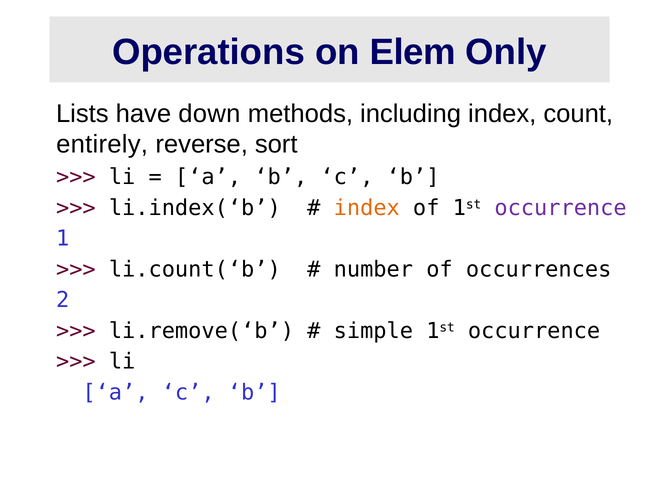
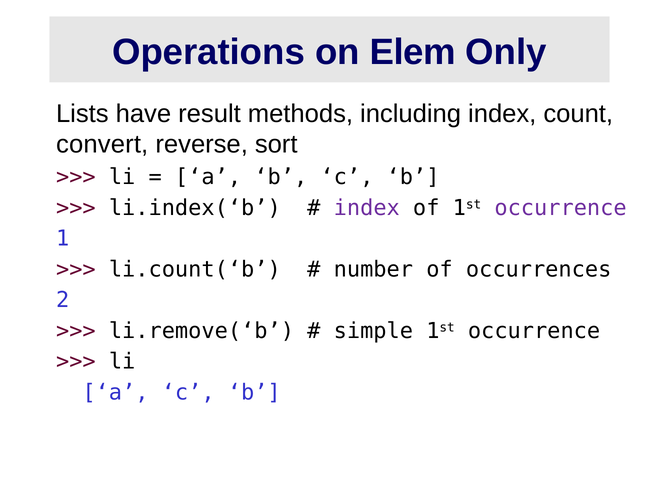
down: down -> result
entirely: entirely -> convert
index at (367, 208) colour: orange -> purple
